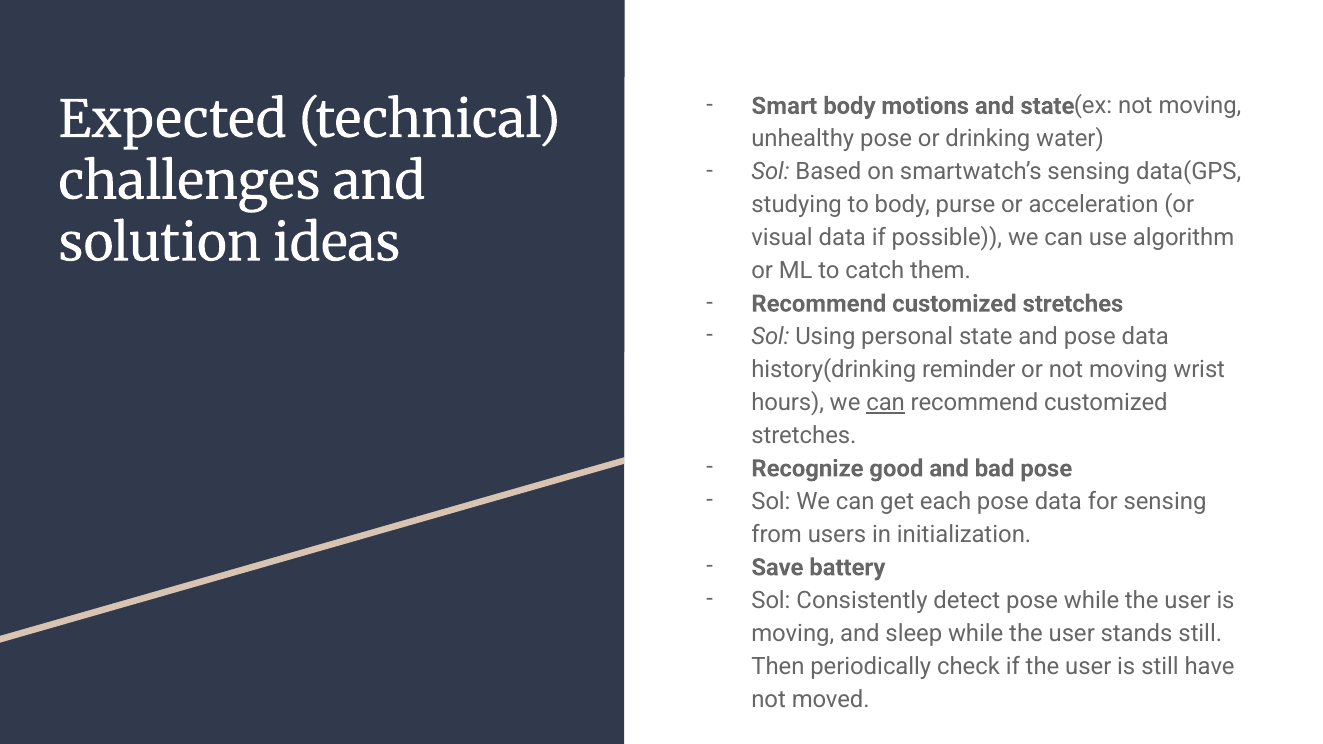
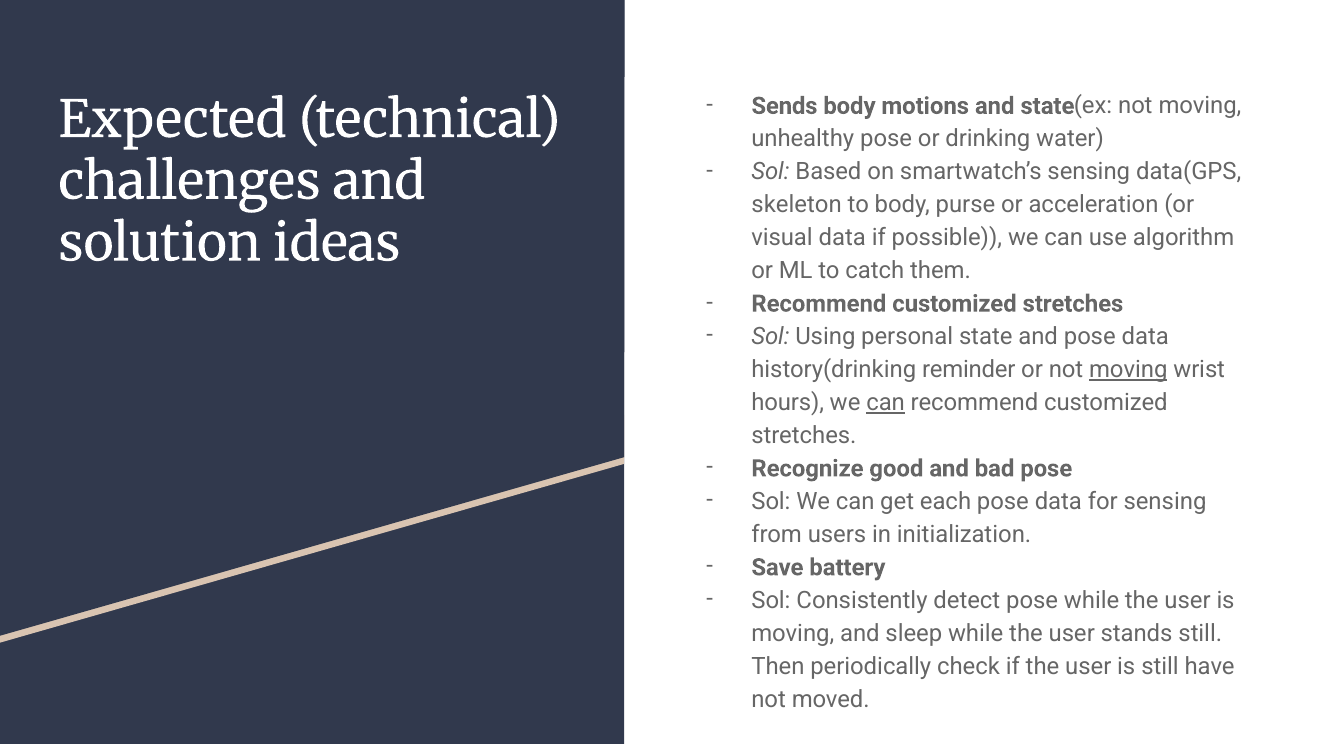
Smart: Smart -> Sends
studying: studying -> skeleton
moving at (1128, 370) underline: none -> present
